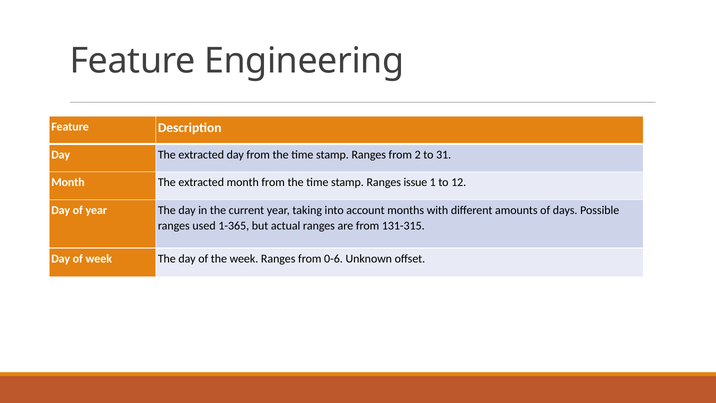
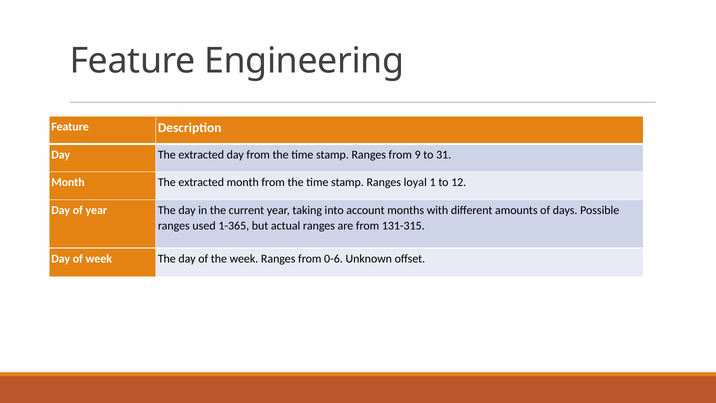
2: 2 -> 9
issue: issue -> loyal
